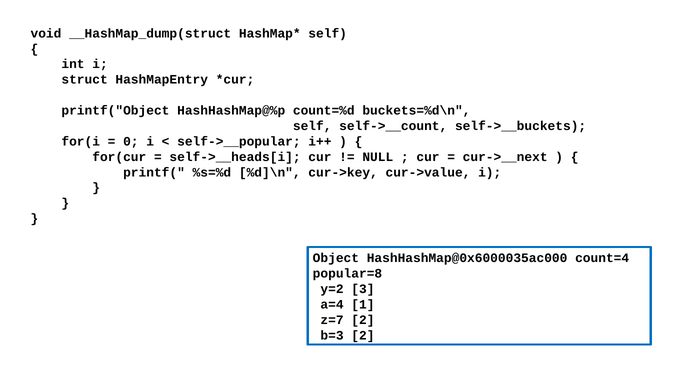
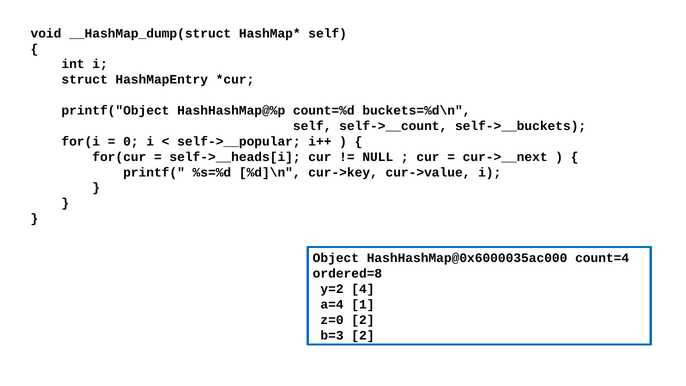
popular=8: popular=8 -> ordered=8
3: 3 -> 4
z=7: z=7 -> z=0
